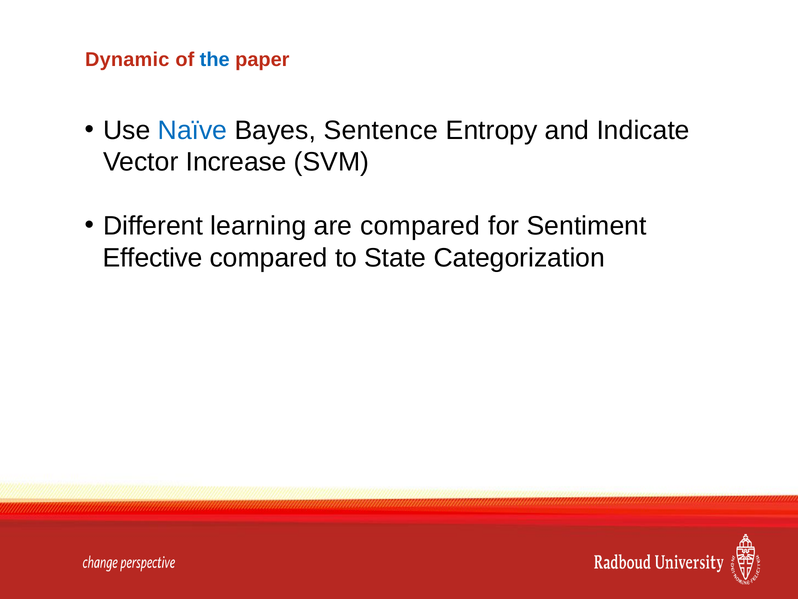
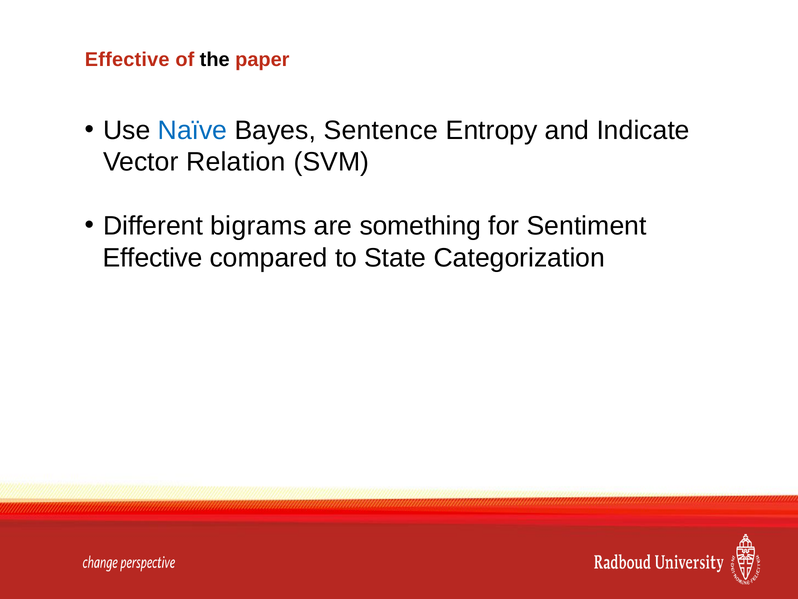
Dynamic at (127, 59): Dynamic -> Effective
the colour: blue -> black
Increase: Increase -> Relation
learning: learning -> bigrams
are compared: compared -> something
